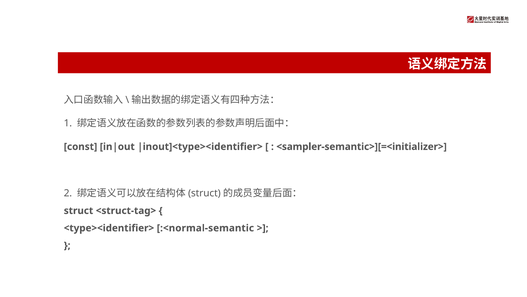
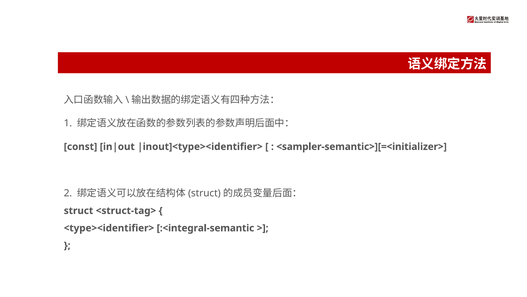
:<normal-semantic: :<normal-semantic -> :<integral-semantic
